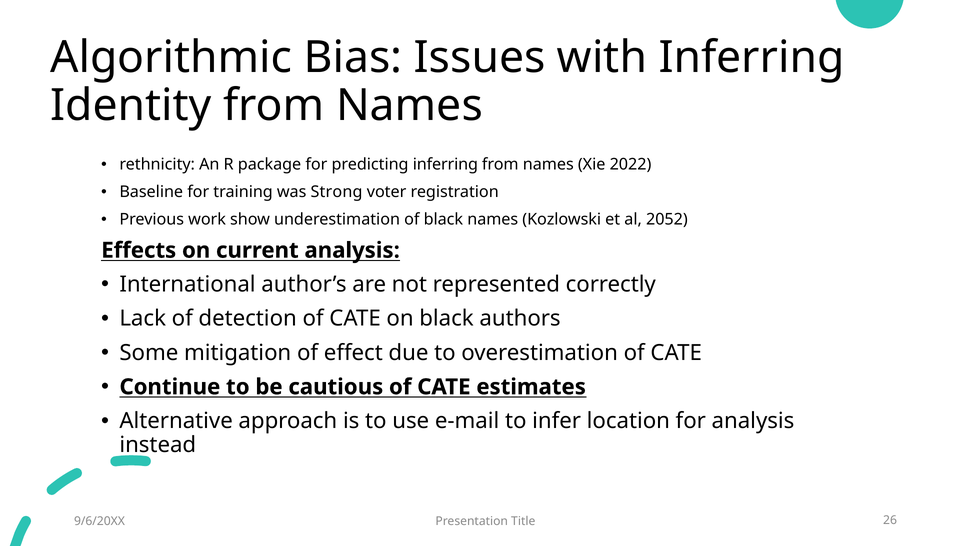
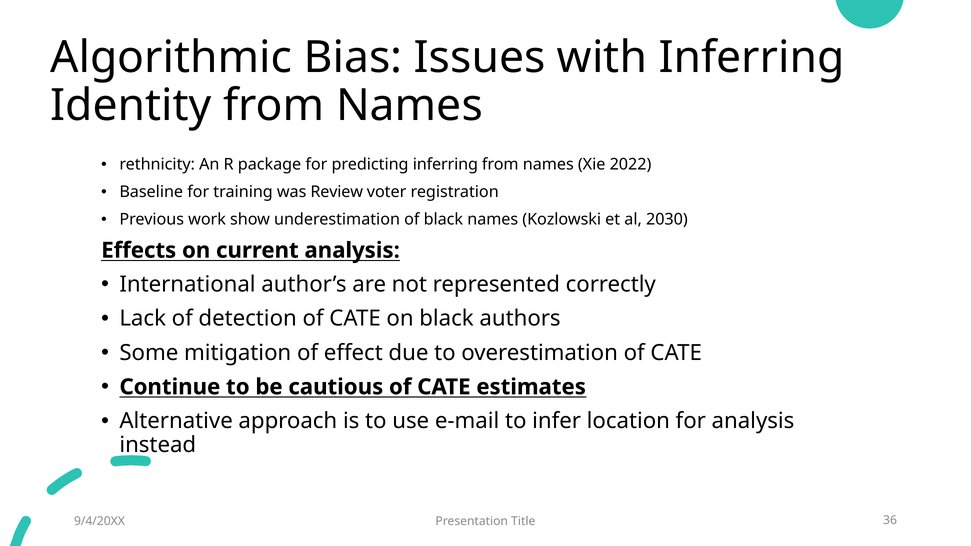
Strong: Strong -> Review
2052: 2052 -> 2030
9/6/20XX: 9/6/20XX -> 9/4/20XX
26: 26 -> 36
